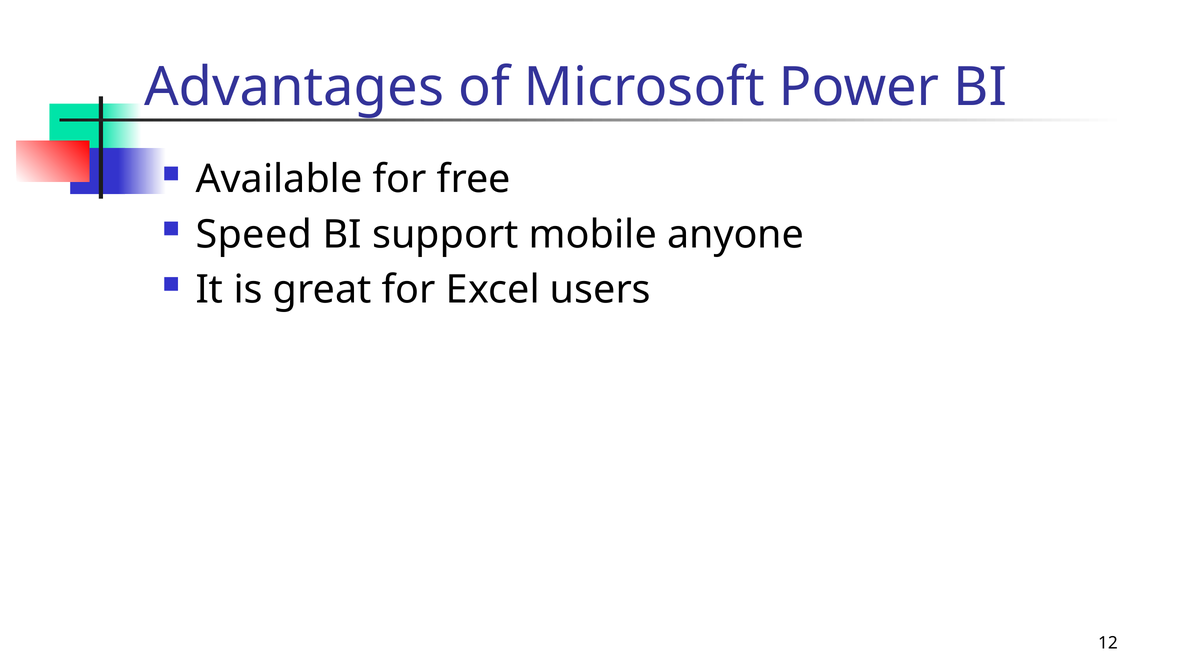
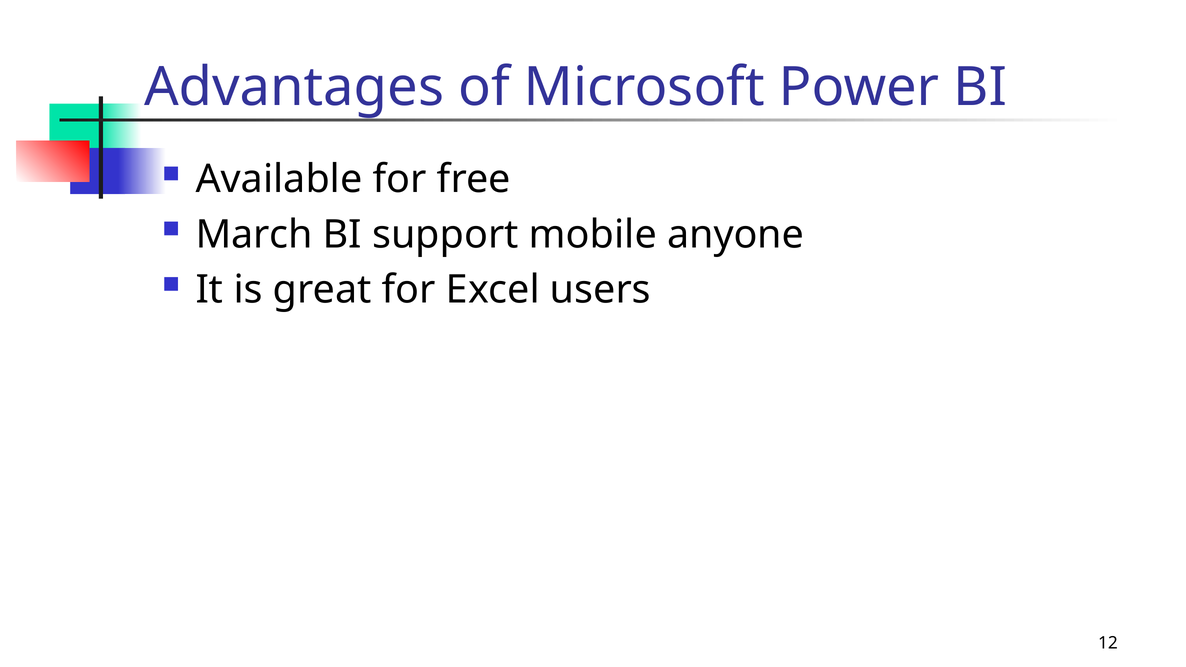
Speed: Speed -> March
